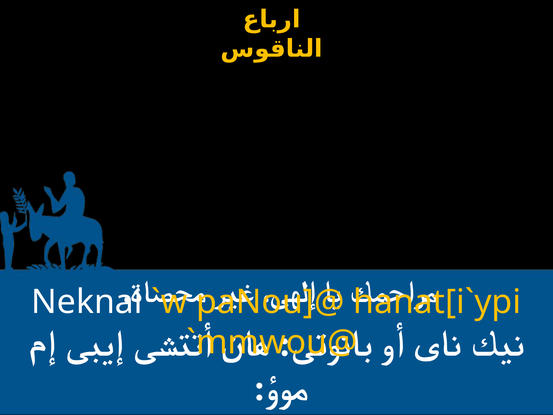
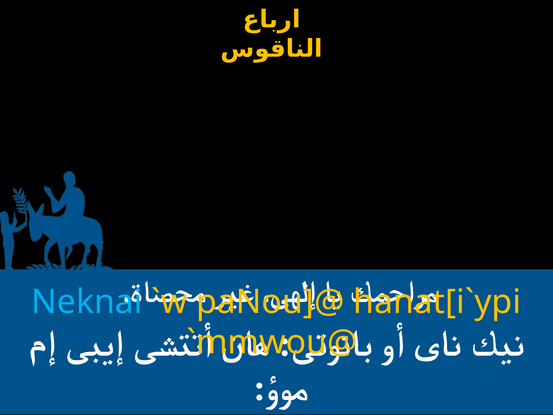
Neknai colour: white -> light blue
